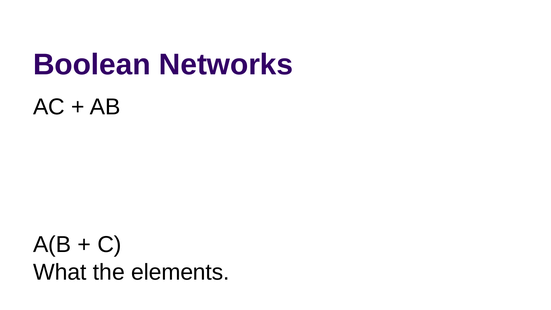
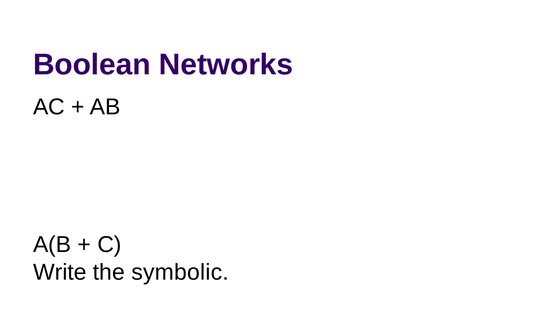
What: What -> Write
elements: elements -> symbolic
